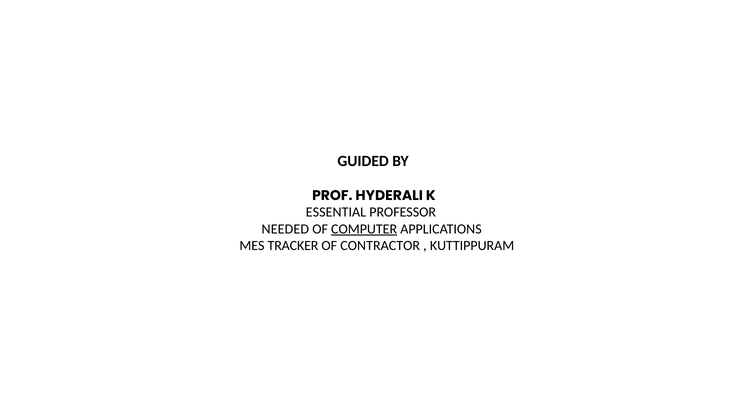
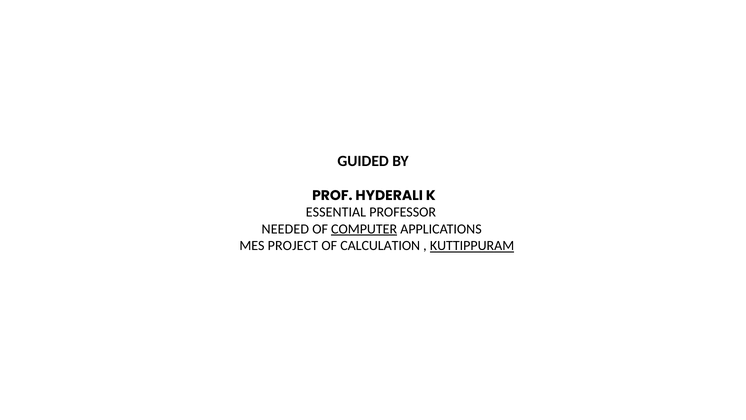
TRACKER: TRACKER -> PROJECT
CONTRACTOR: CONTRACTOR -> CALCULATION
KUTTIPPURAM underline: none -> present
